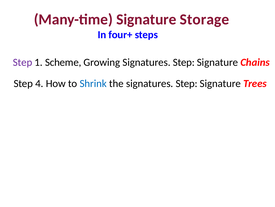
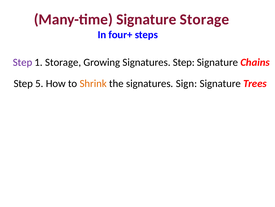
1 Scheme: Scheme -> Storage
4: 4 -> 5
Shrink colour: blue -> orange
the signatures Step: Step -> Sign
